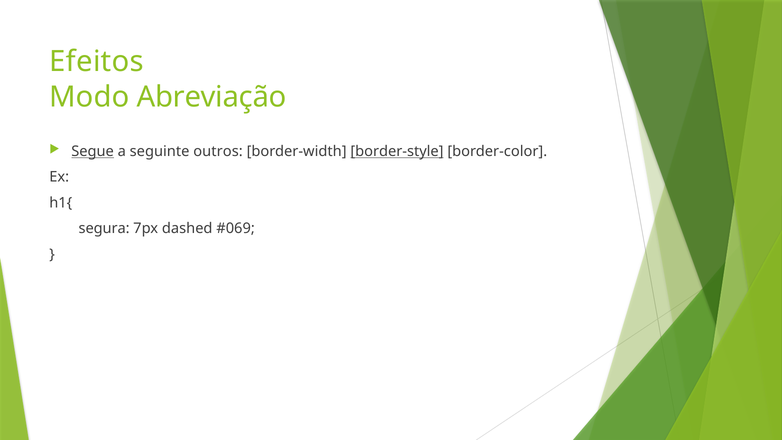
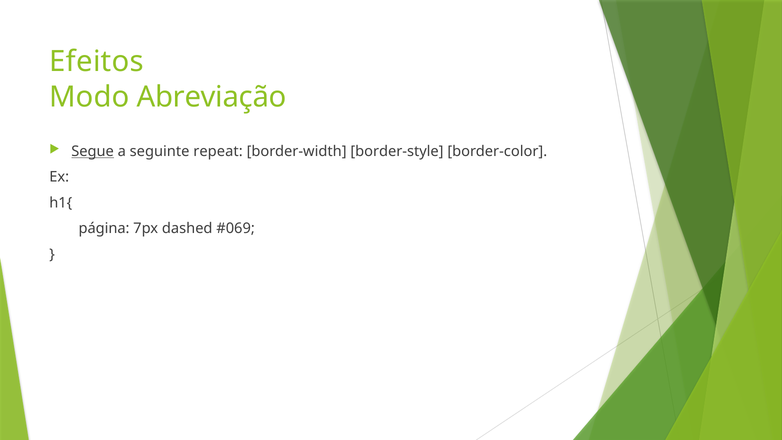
outros: outros -> repeat
border-style underline: present -> none
segura: segura -> página
